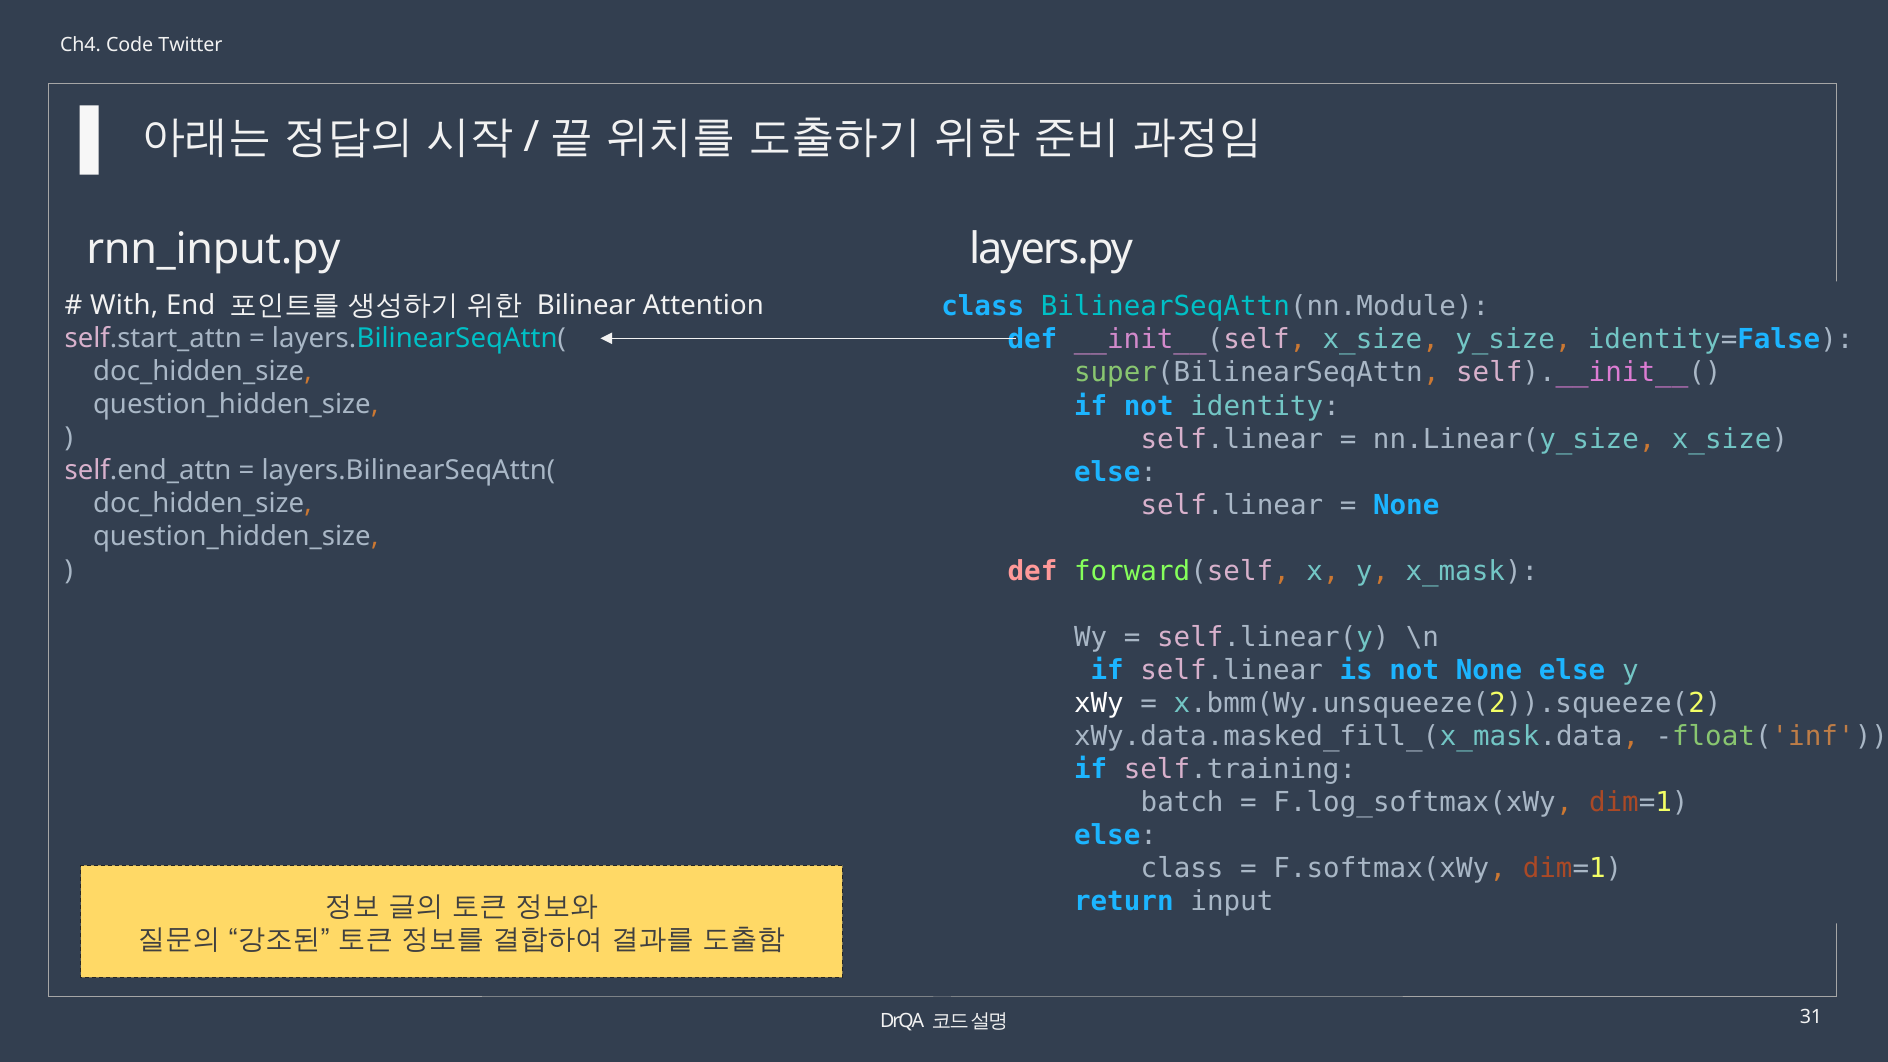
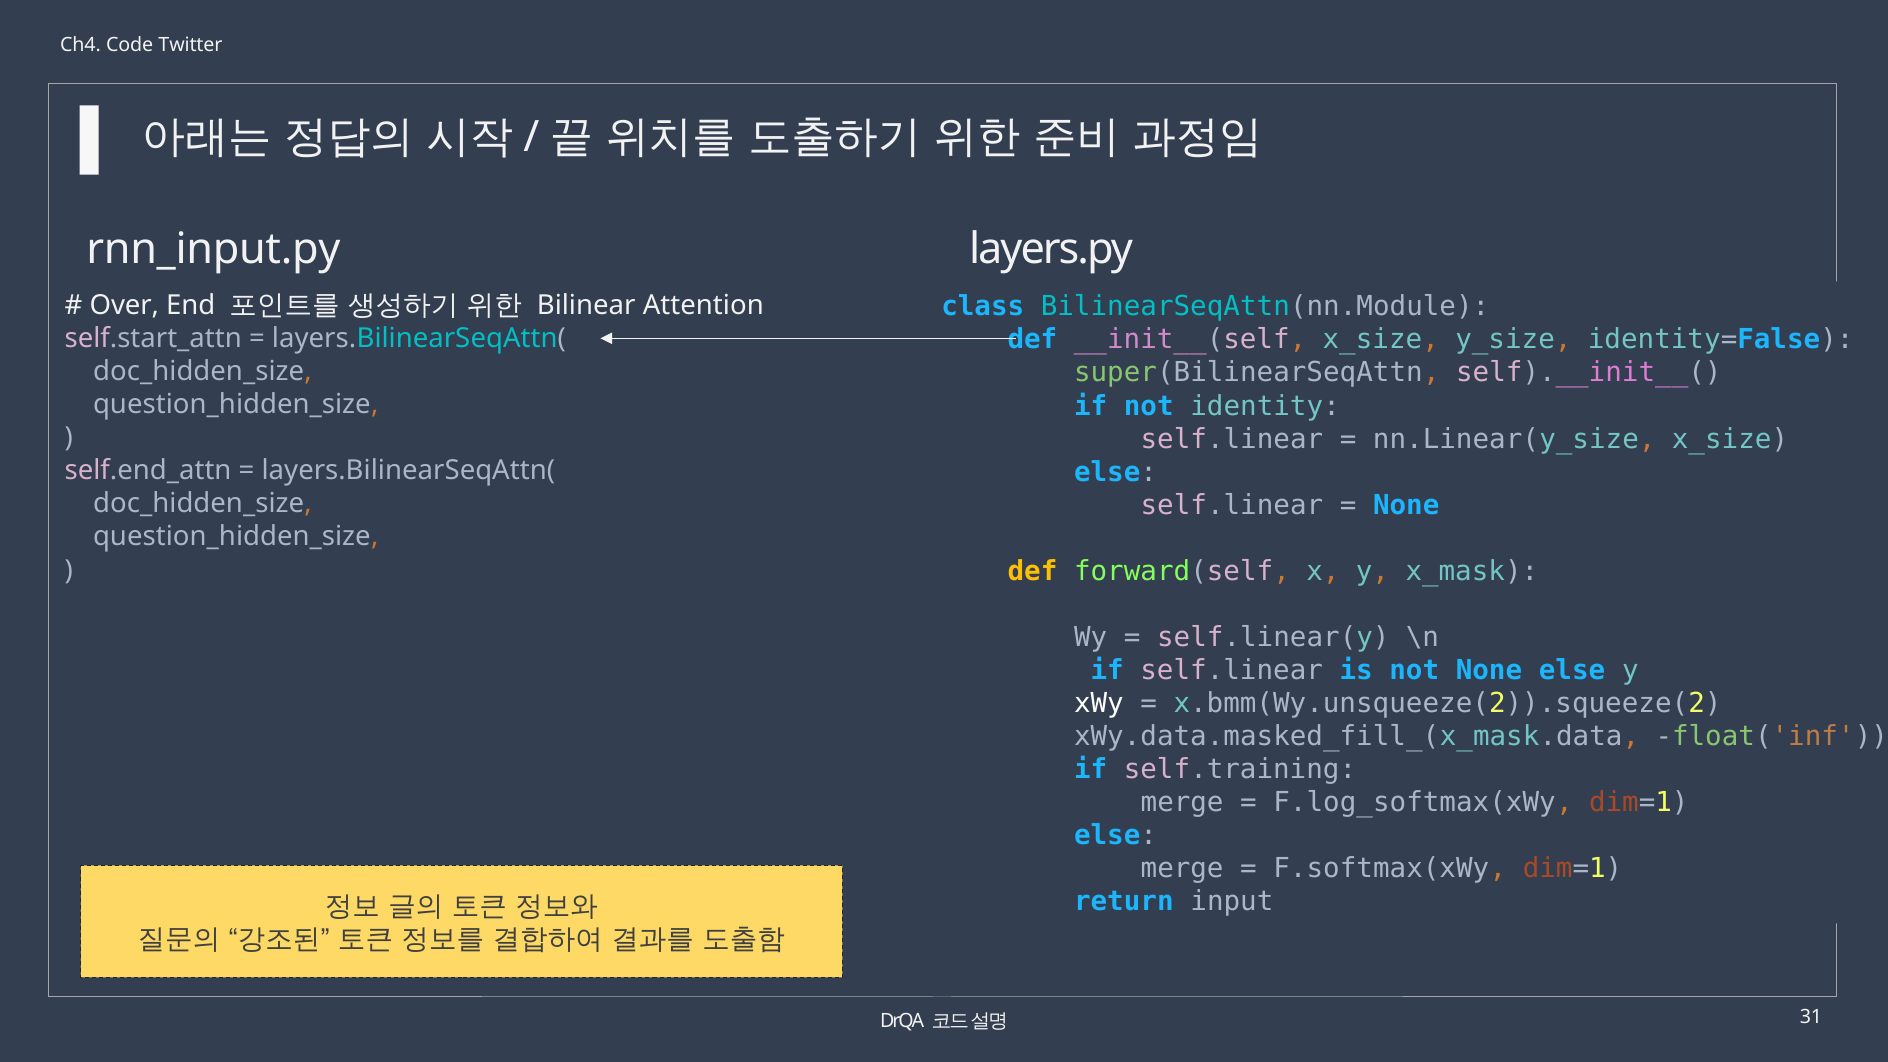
With: With -> Over
def at (1032, 571) colour: pink -> yellow
batch at (1182, 803): batch -> merge
class at (1182, 869): class -> merge
